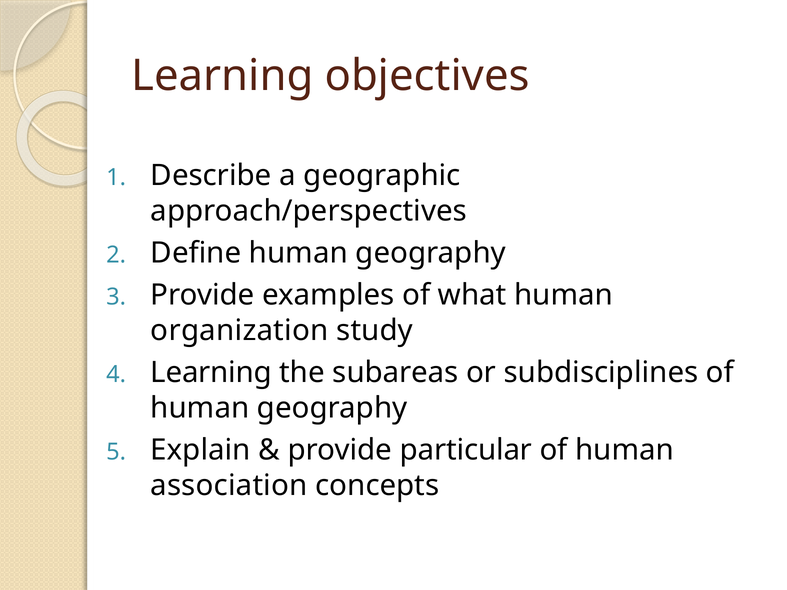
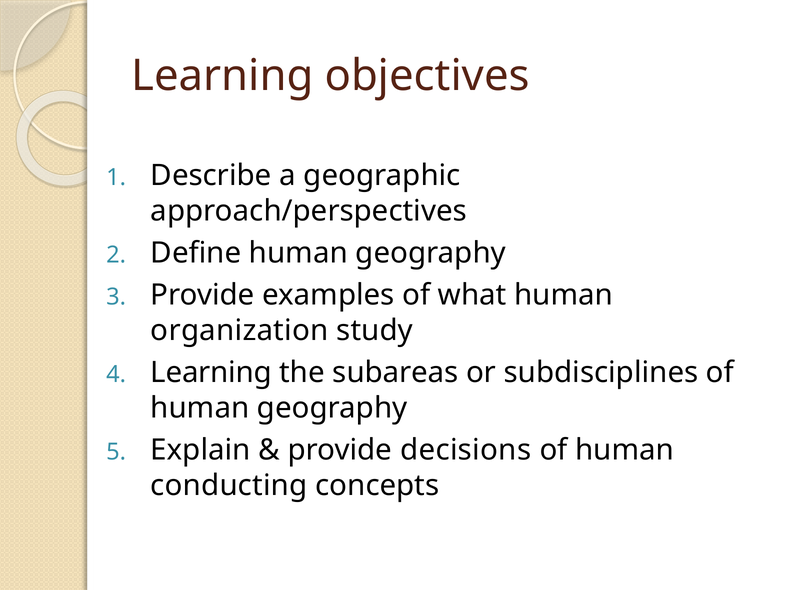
particular: particular -> decisions
association: association -> conducting
